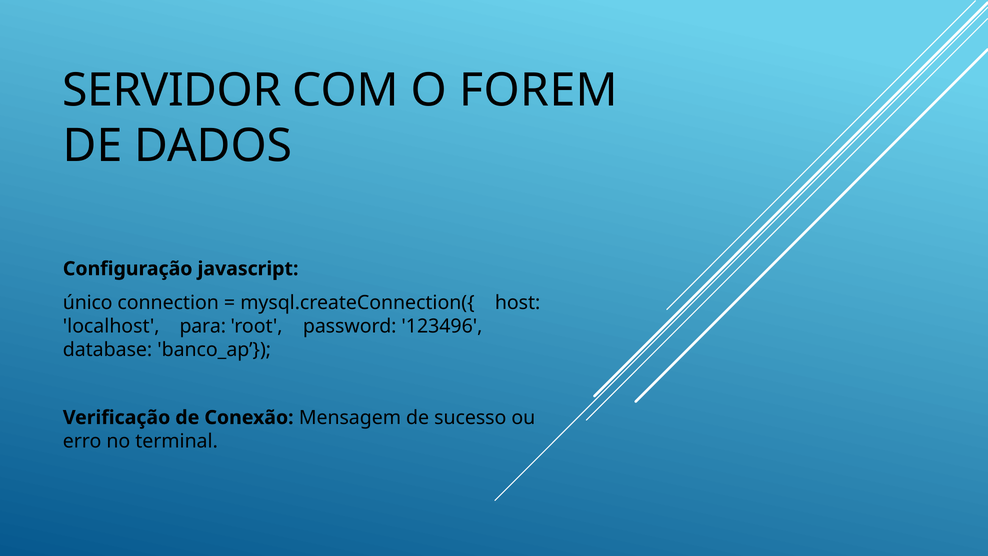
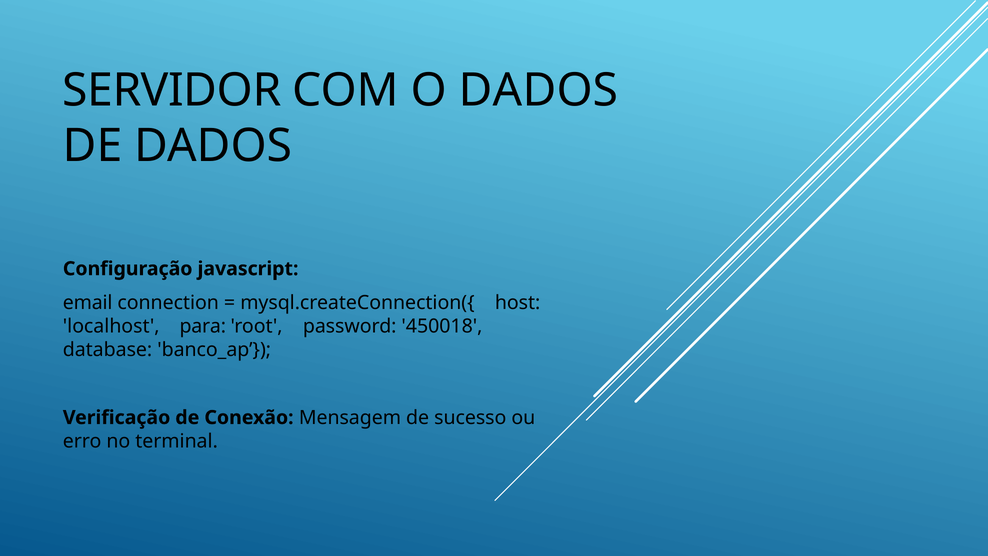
O FOREM: FOREM -> DADOS
único: único -> email
123496: 123496 -> 450018
